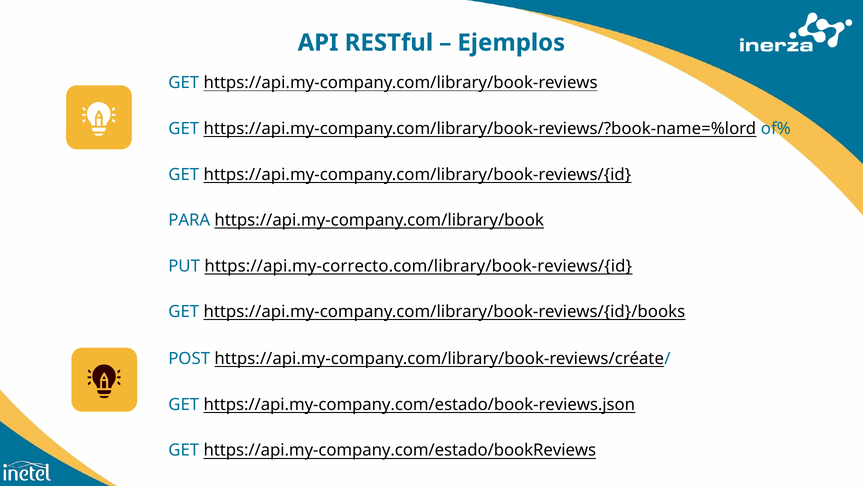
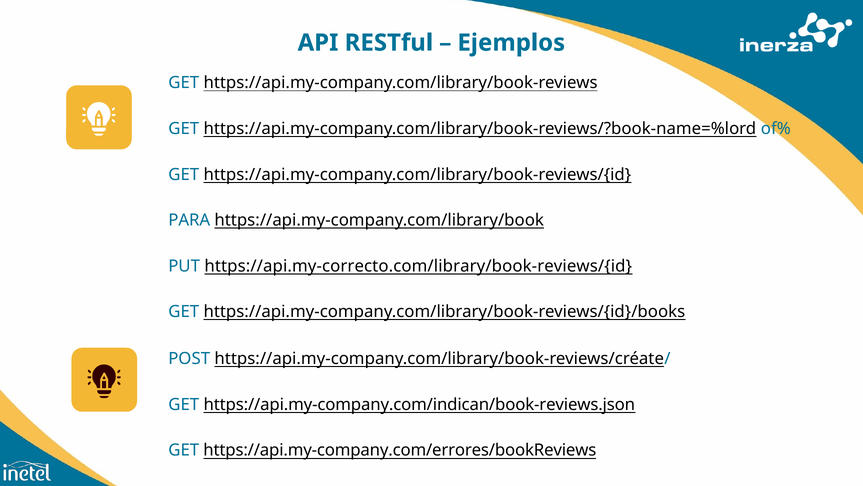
https://api.my-company.com/estado/book-reviews.json: https://api.my-company.com/estado/book-reviews.json -> https://api.my-company.com/indican/book-reviews.json
https://api.my-company.com/estado/bookReviews: https://api.my-company.com/estado/bookReviews -> https://api.my-company.com/errores/bookReviews
